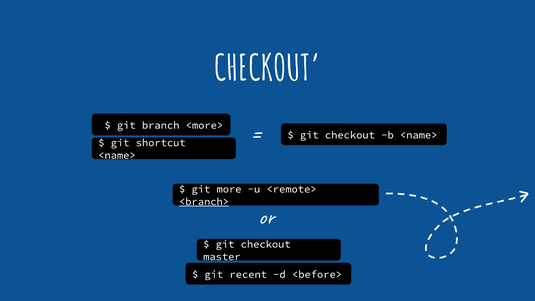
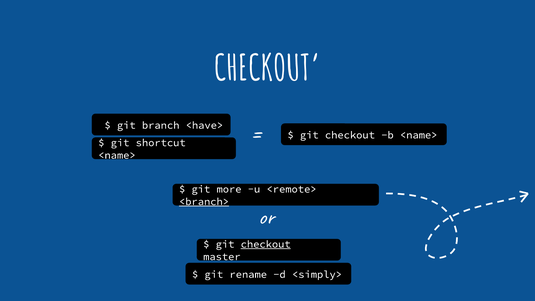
<more>: <more> -> <have>
checkout at (266, 244) underline: none -> present
recent: recent -> rename
<before>: <before> -> <simply>
